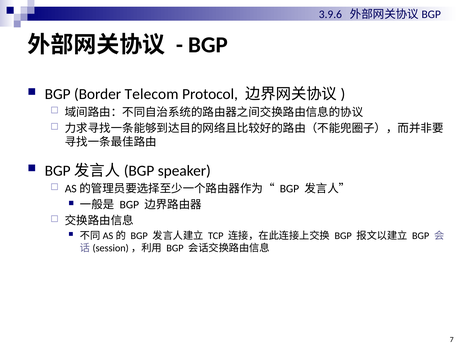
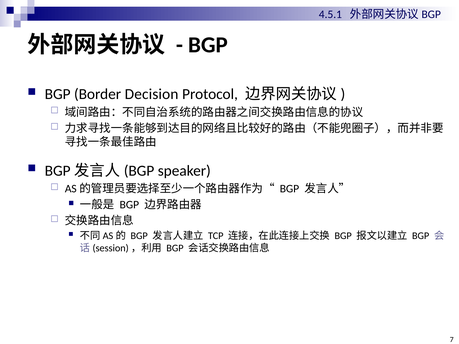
3.9.6: 3.9.6 -> 4.5.1
Telecom: Telecom -> Decision
